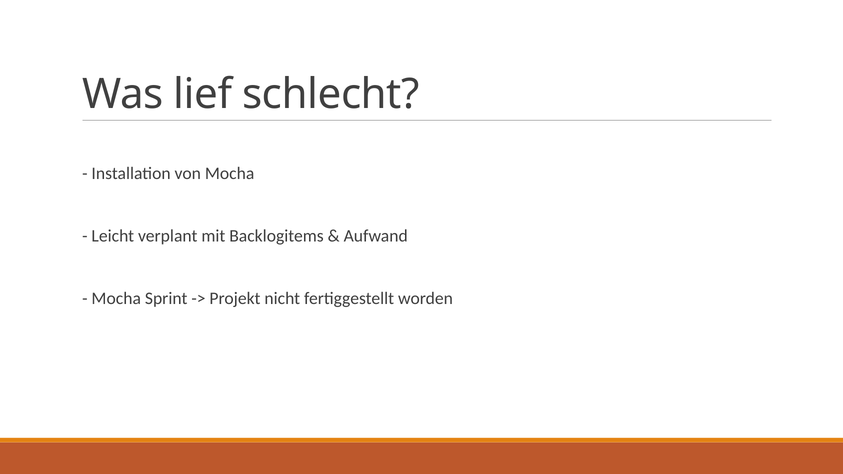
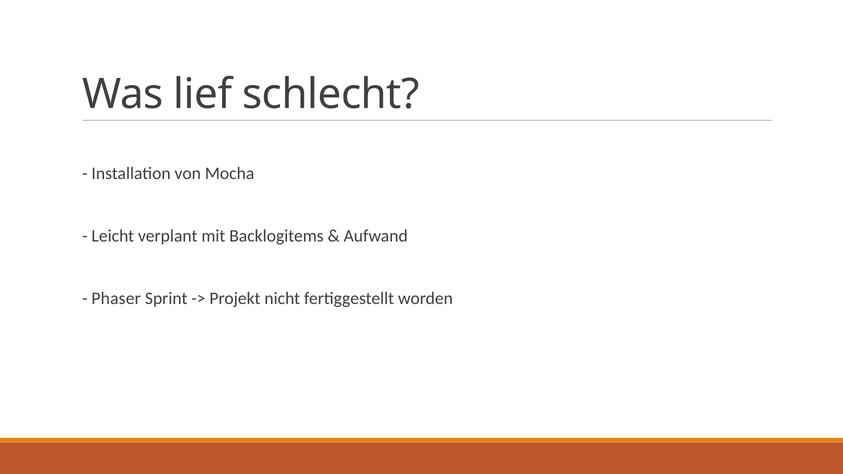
Mocha at (116, 299): Mocha -> Phaser
